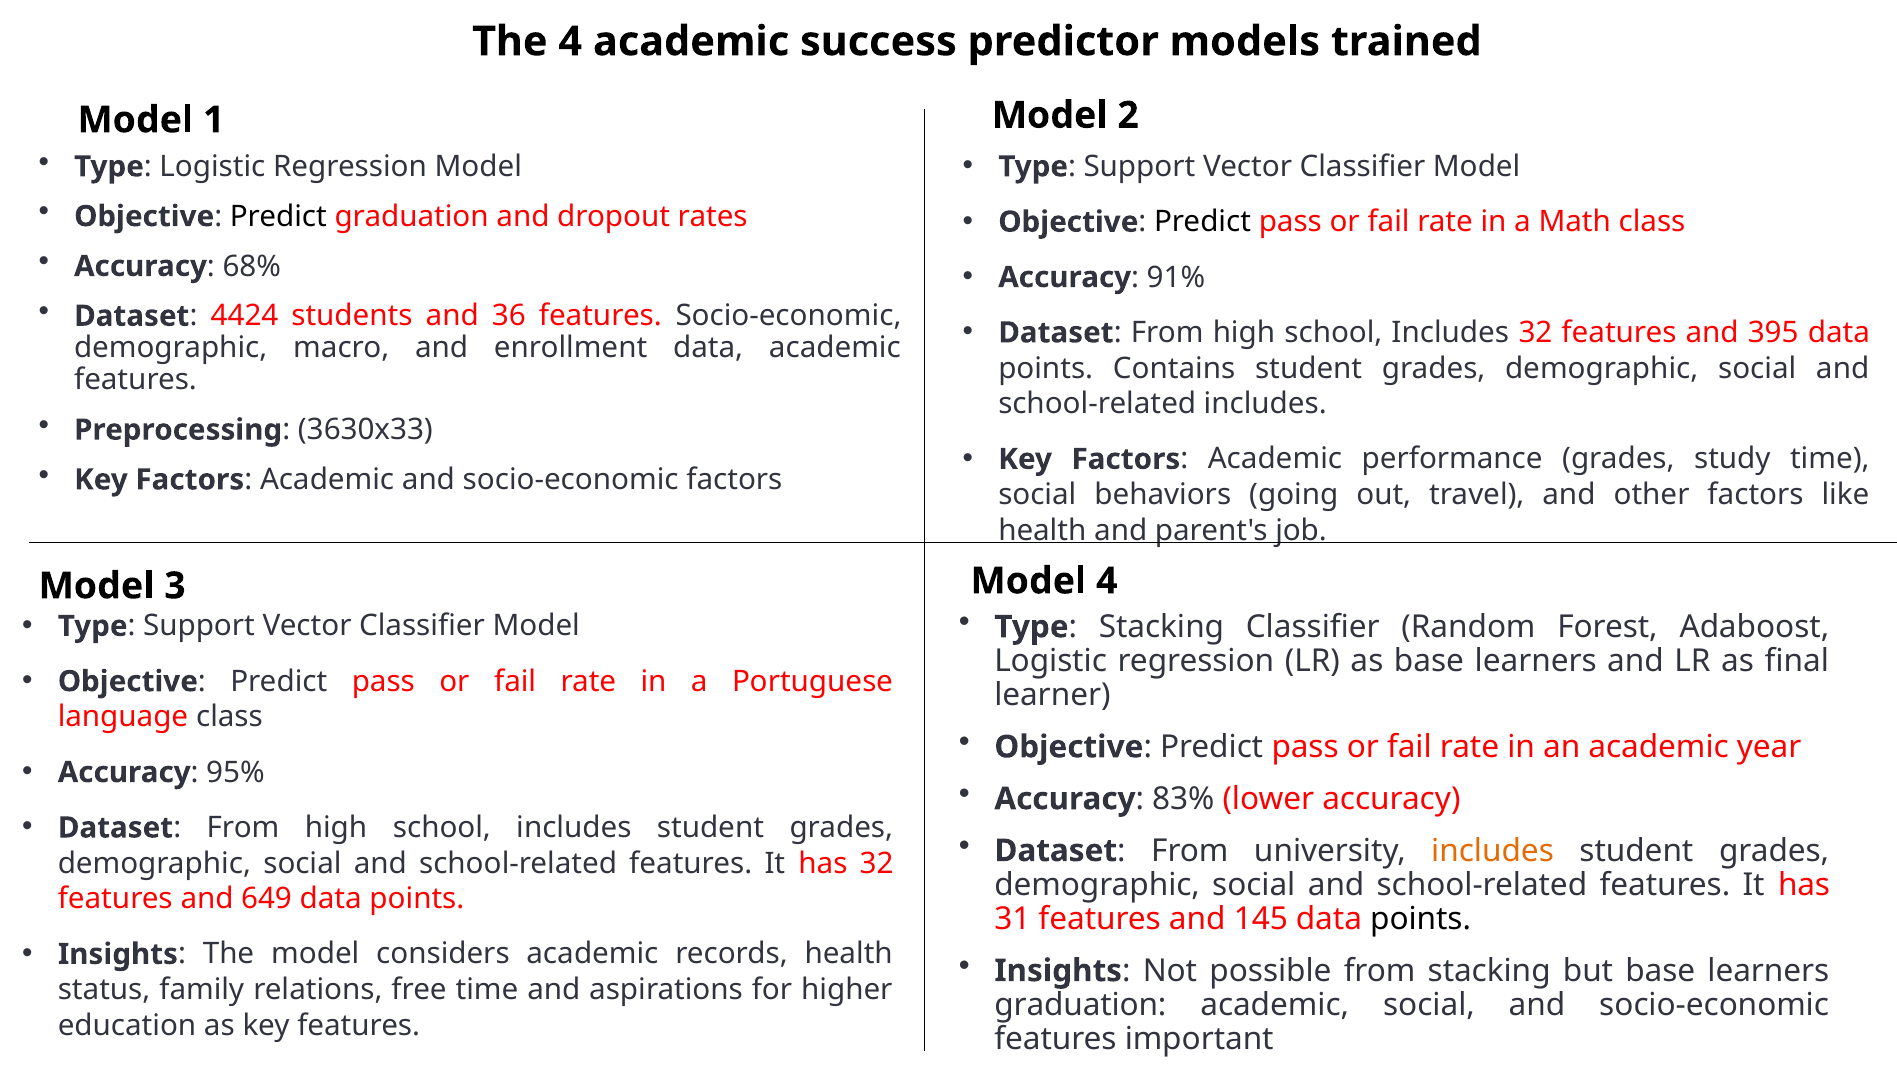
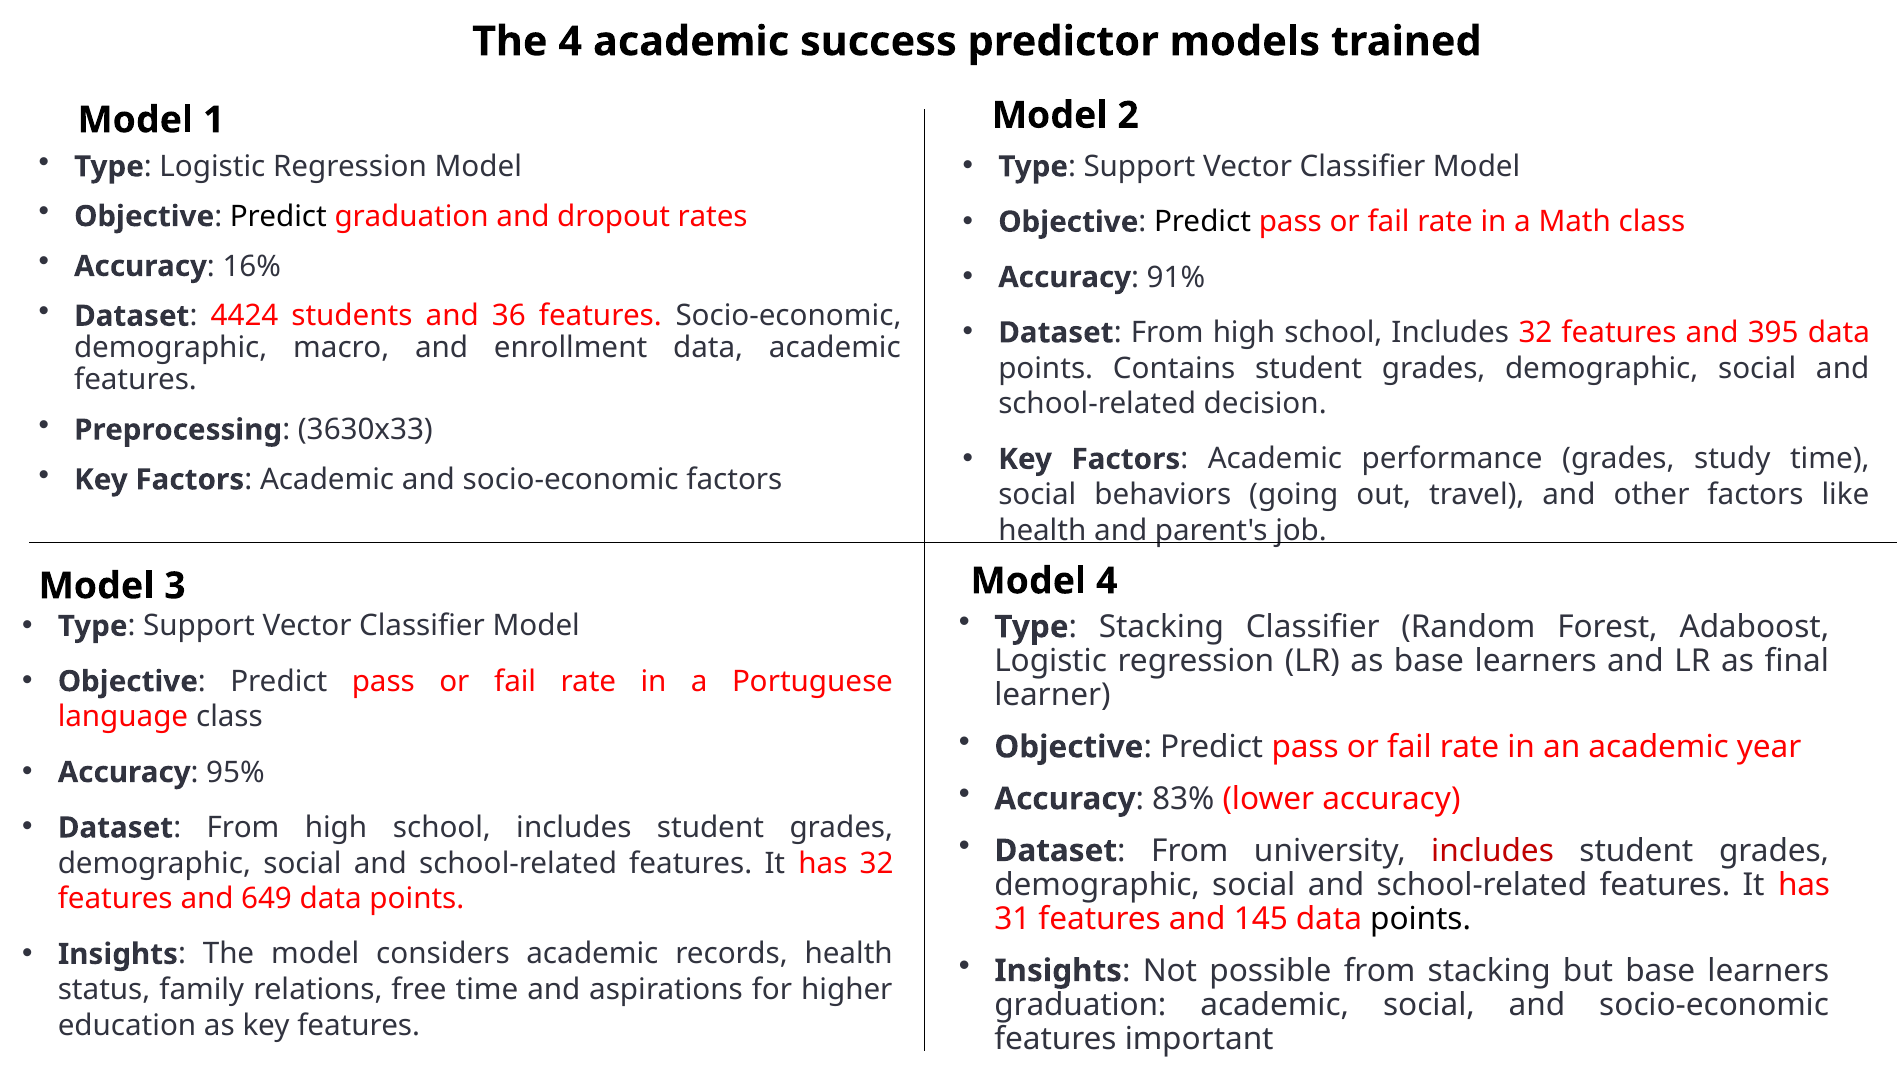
68%: 68% -> 16%
school-related includes: includes -> decision
includes at (1493, 851) colour: orange -> red
